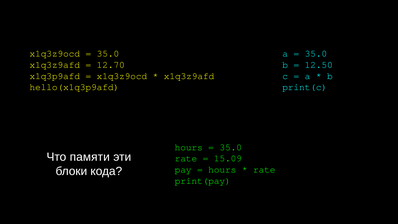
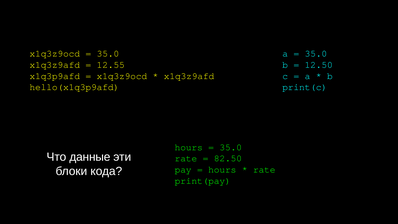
12.70: 12.70 -> 12.55
памяти: памяти -> данные
15.09: 15.09 -> 82.50
